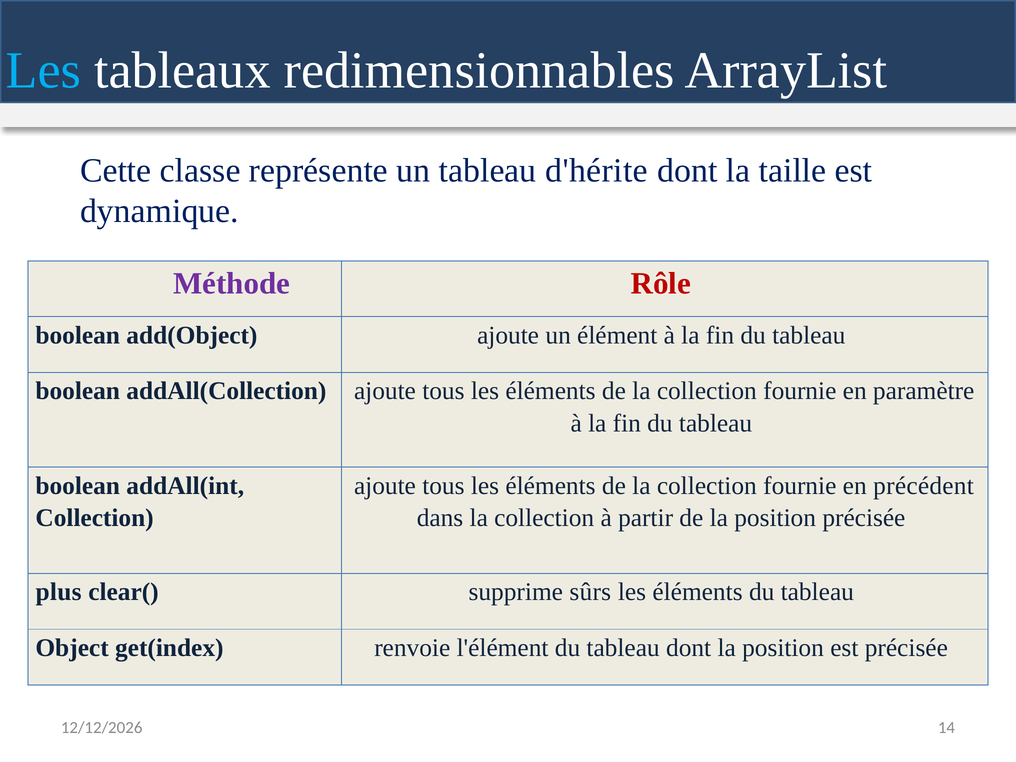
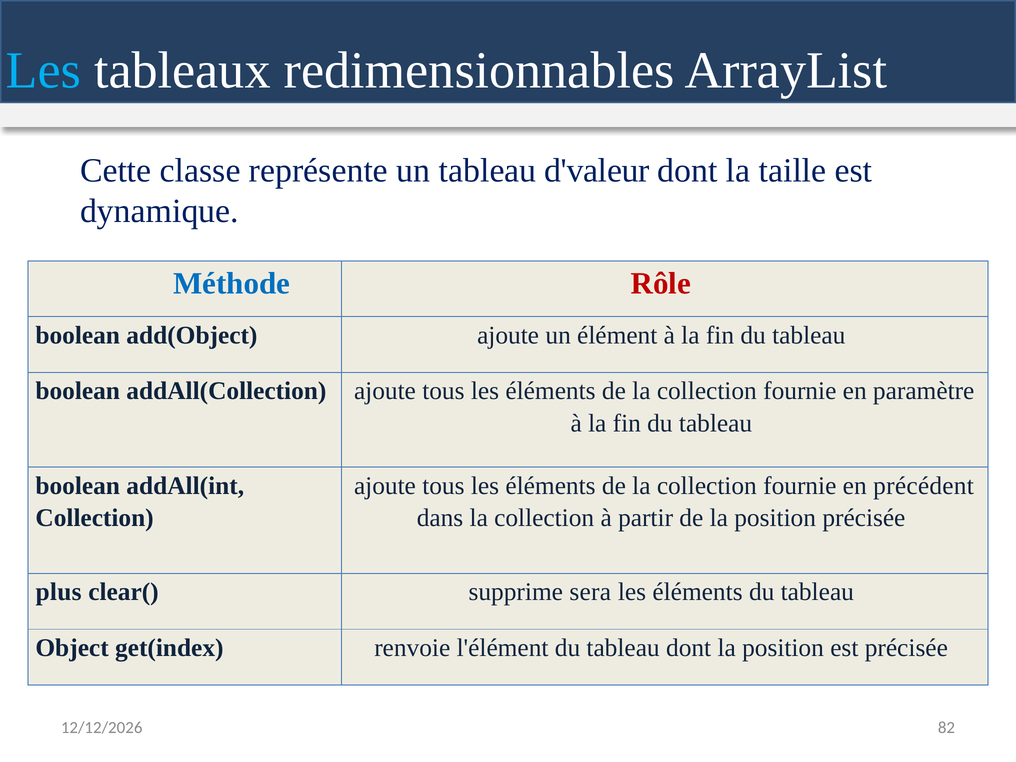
d'hérite: d'hérite -> d'valeur
Méthode colour: purple -> blue
sûrs: sûrs -> sera
14: 14 -> 82
